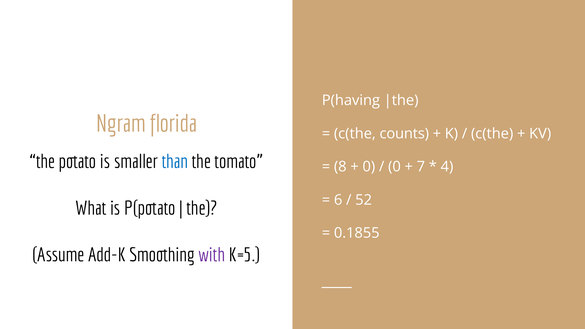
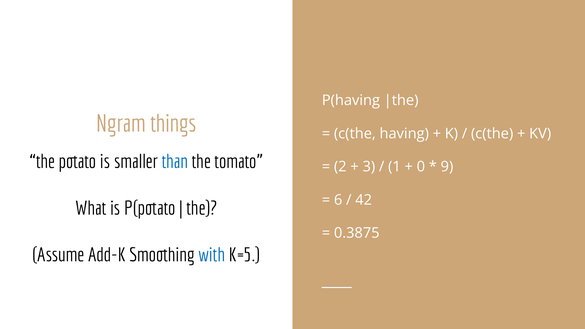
florida: florida -> things
counts: counts -> having
8: 8 -> 2
0 at (369, 167): 0 -> 3
0 at (394, 167): 0 -> 1
7: 7 -> 0
4: 4 -> 9
52: 52 -> 42
0.1855: 0.1855 -> 0.3875
with colour: purple -> blue
